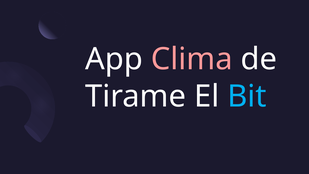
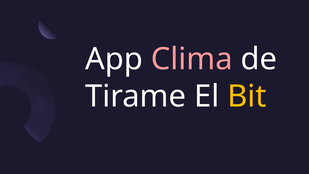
Bit colour: light blue -> yellow
